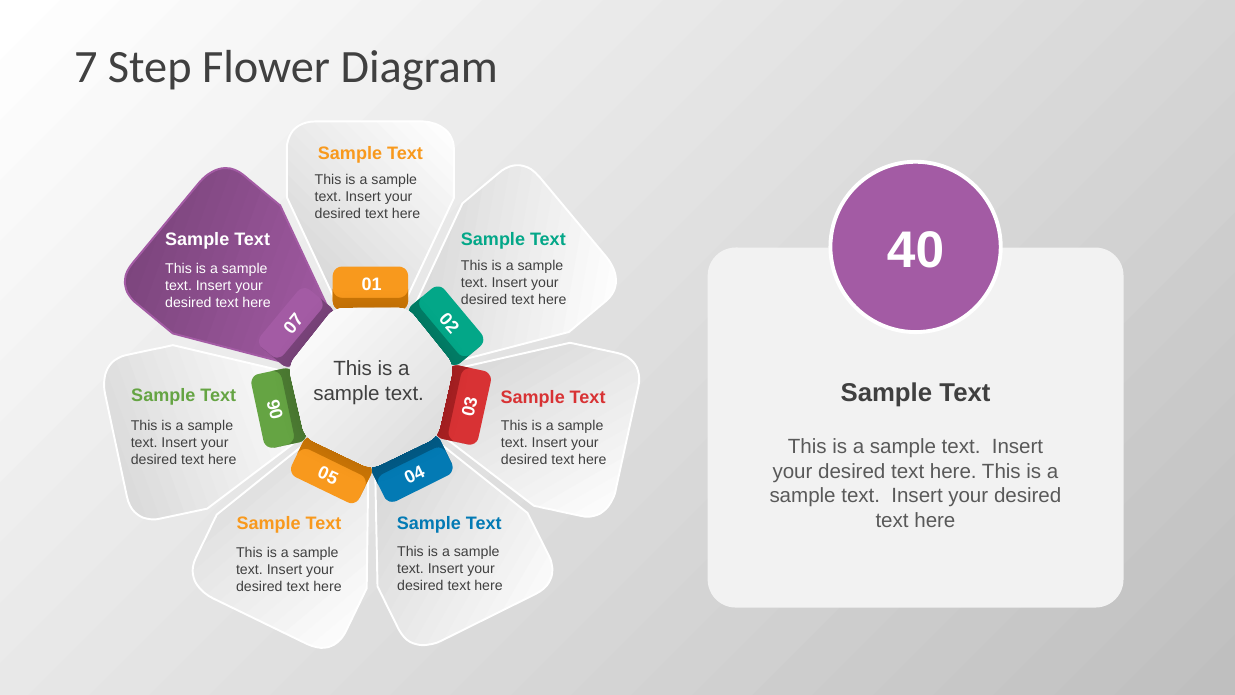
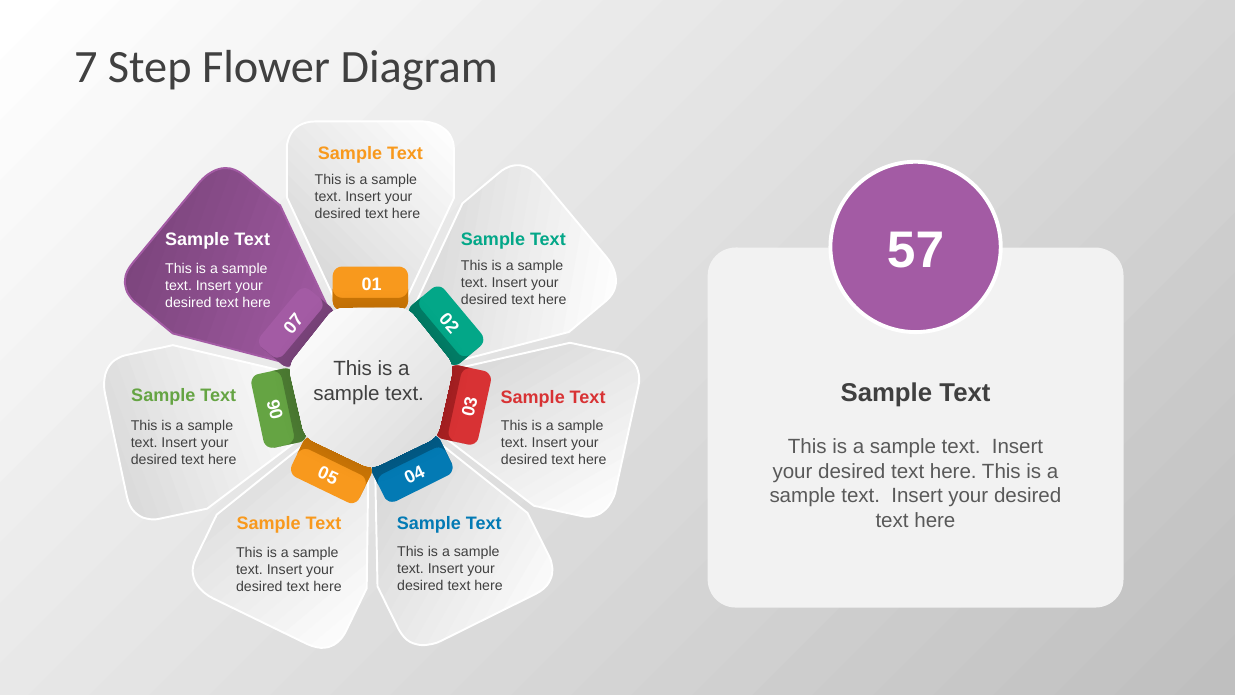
40: 40 -> 57
